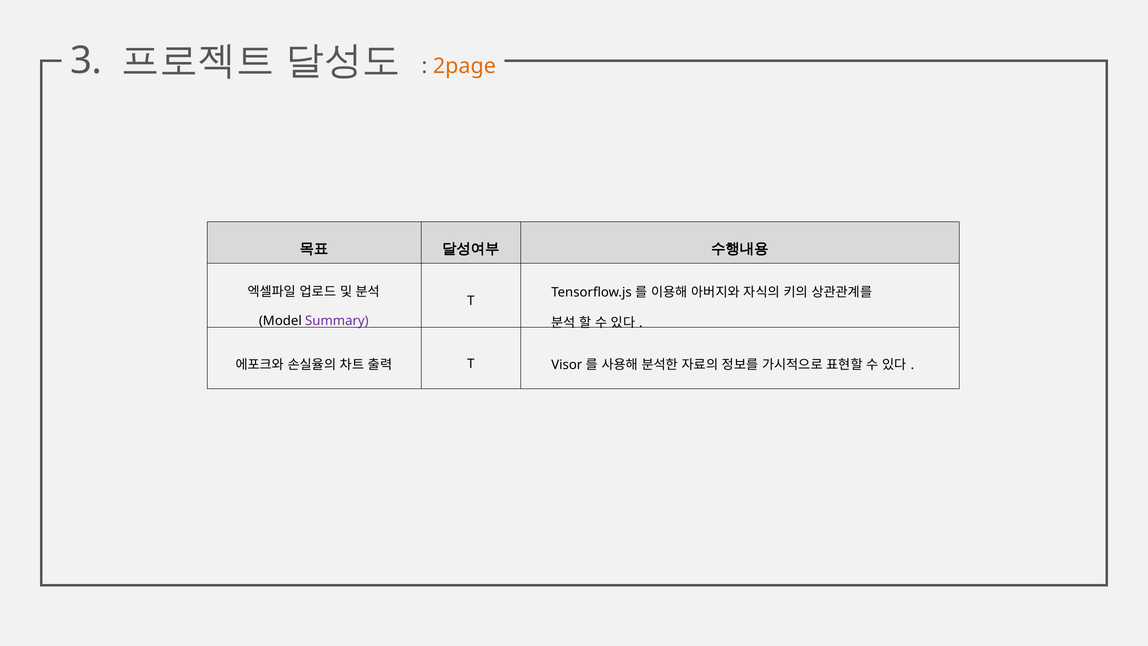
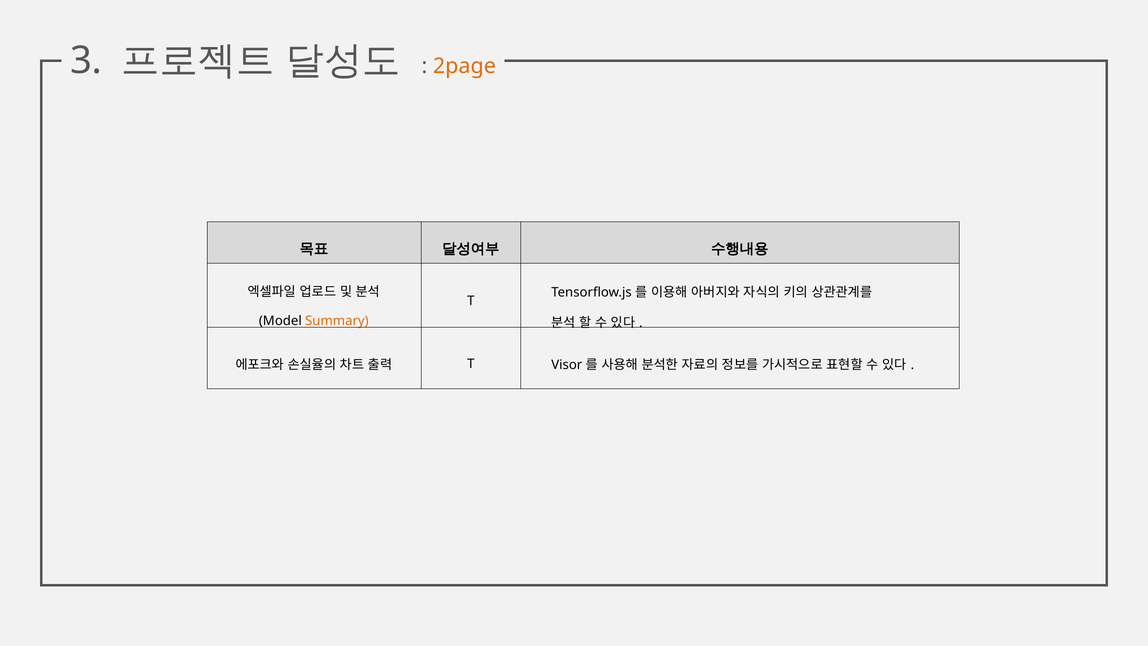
Summary colour: purple -> orange
